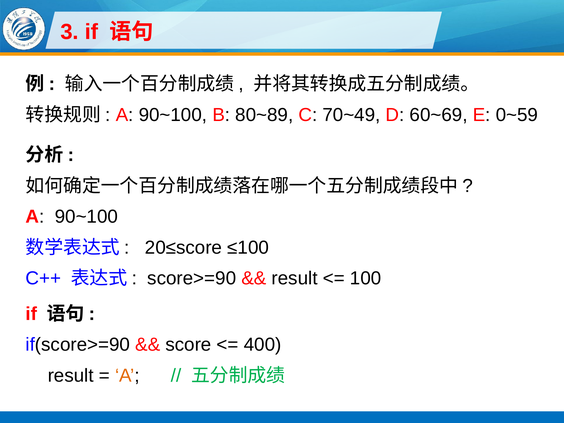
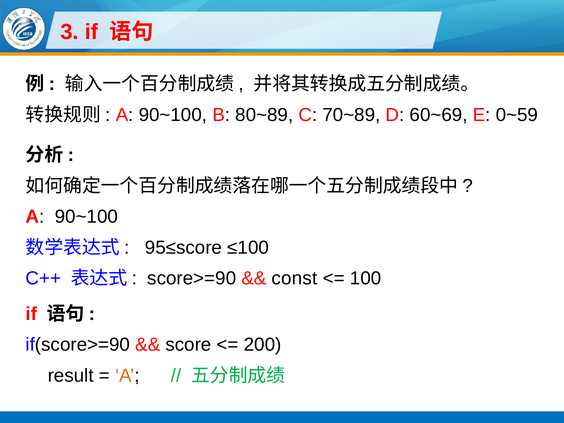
70~49: 70~49 -> 70~89
20≤score: 20≤score -> 95≤score
result at (295, 278): result -> const
400: 400 -> 200
